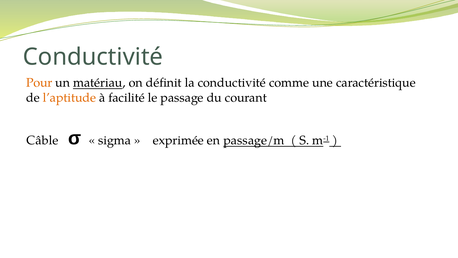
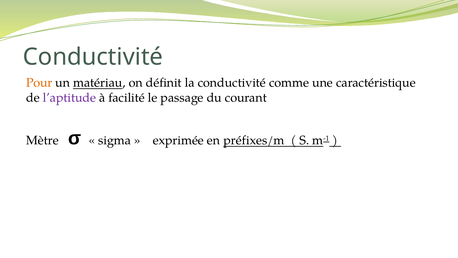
l’aptitude colour: orange -> purple
Câble: Câble -> Mètre
passage/m: passage/m -> préfixes/m
